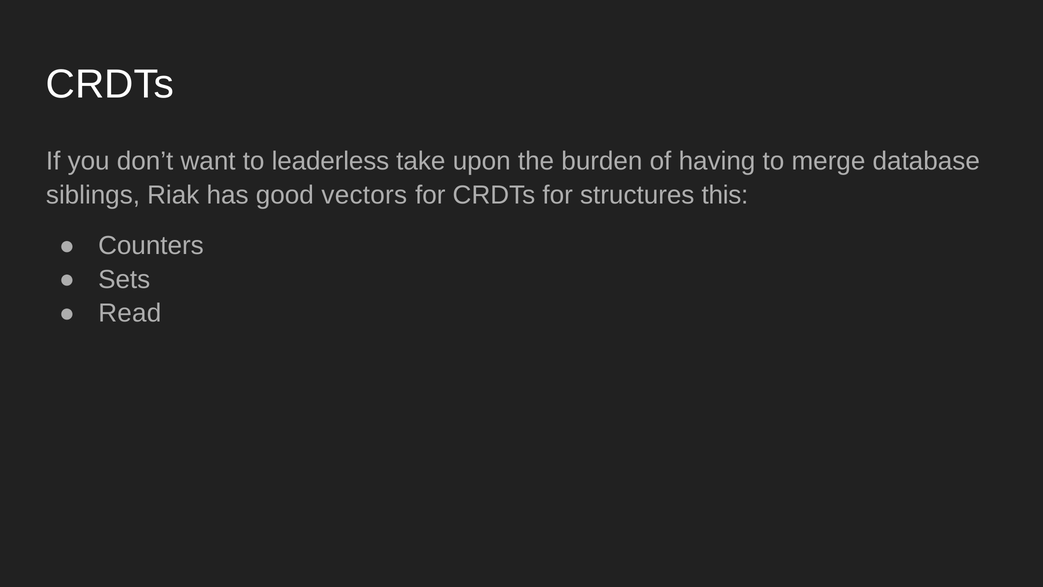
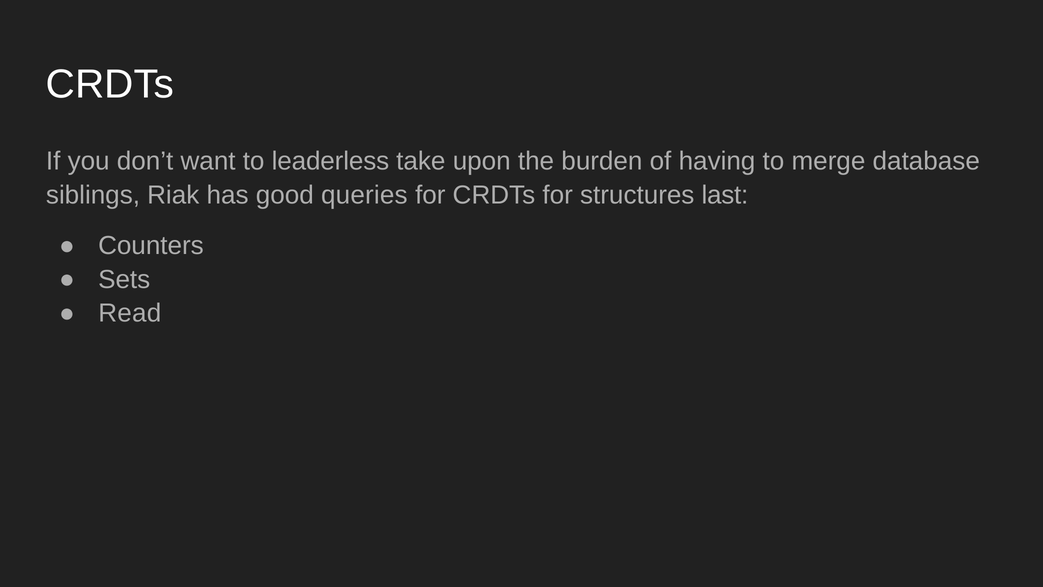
vectors: vectors -> queries
this: this -> last
